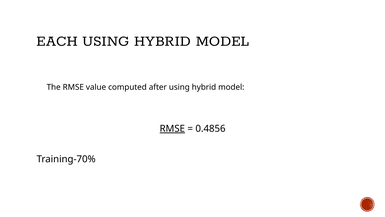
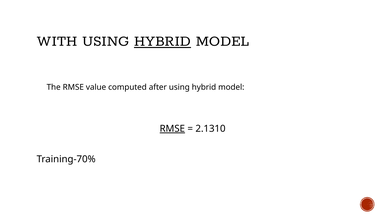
EACH: EACH -> WITH
HYBRID at (162, 41) underline: none -> present
0.4856: 0.4856 -> 2.1310
